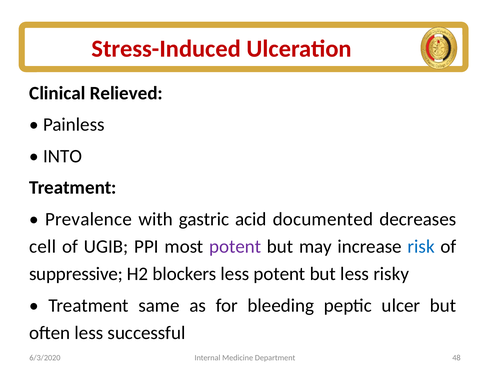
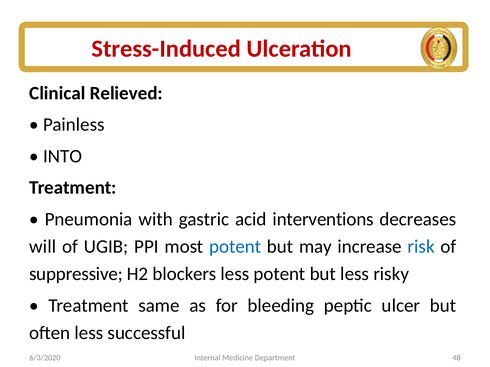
Prevalence: Prevalence -> Pneumonia
documented: documented -> interventions
cell: cell -> will
potent at (235, 247) colour: purple -> blue
